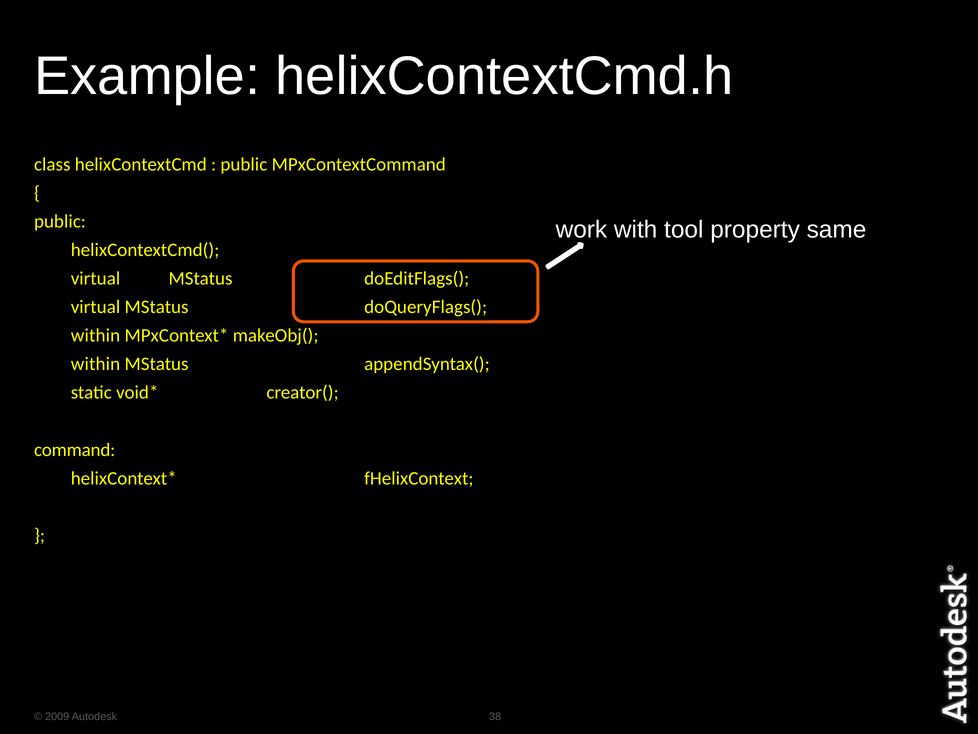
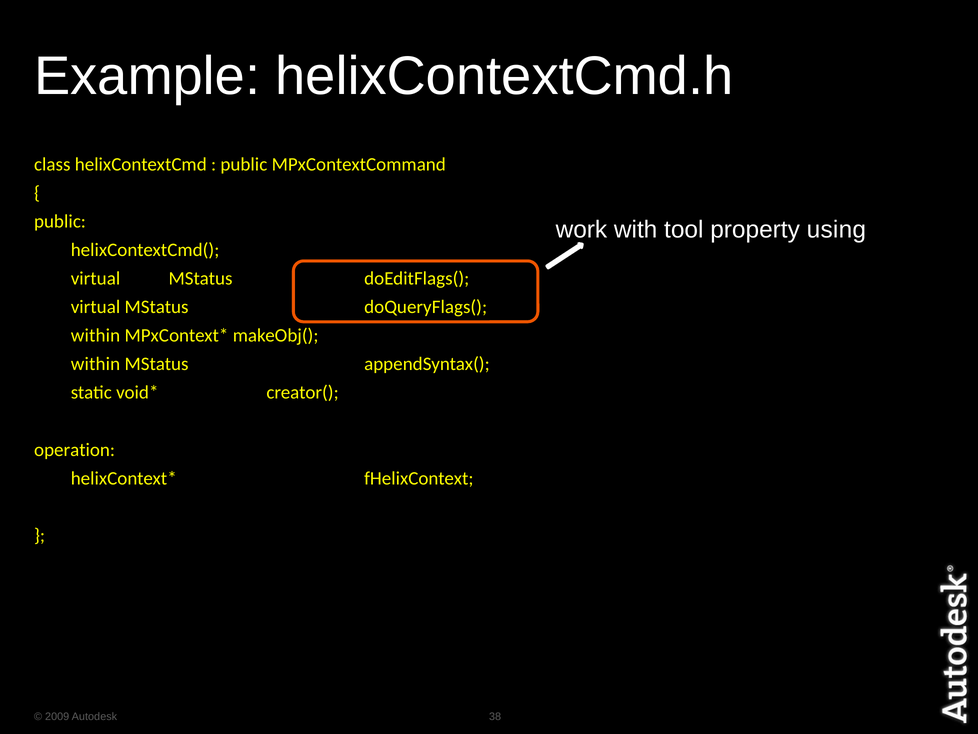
same: same -> using
command: command -> operation
